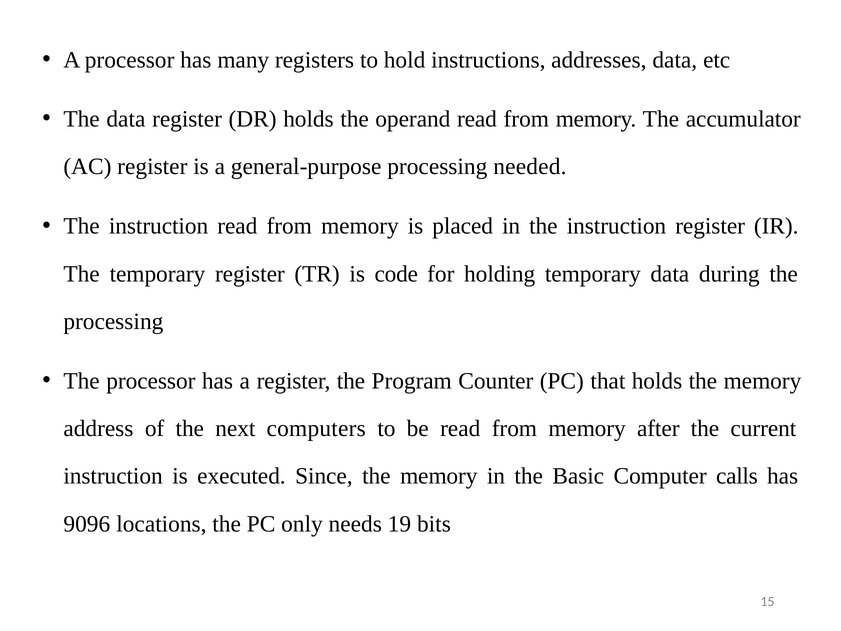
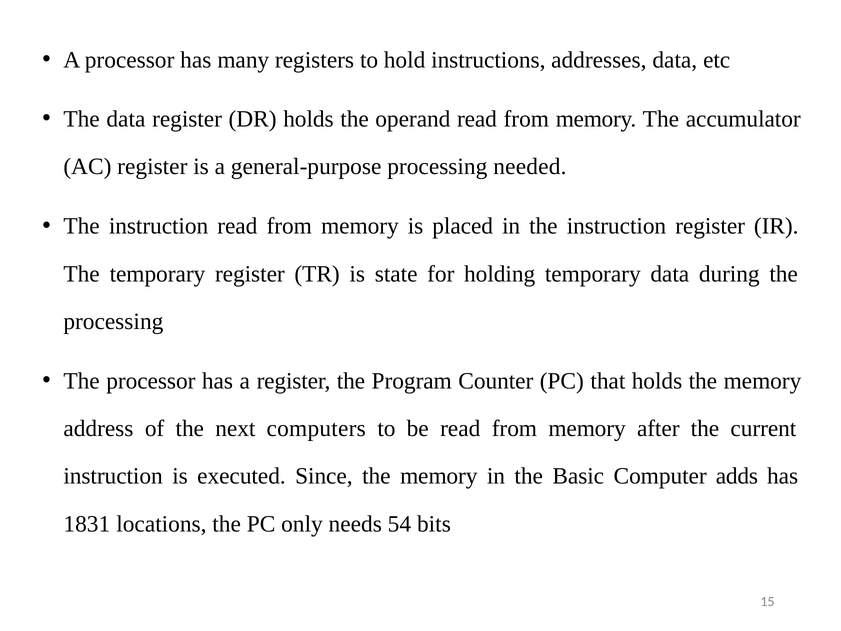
code: code -> state
calls: calls -> adds
9096: 9096 -> 1831
19: 19 -> 54
